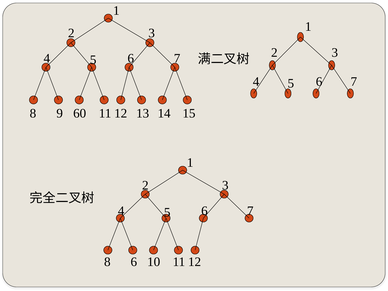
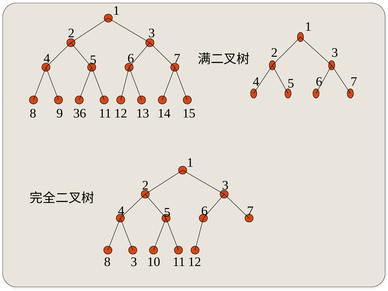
60: 60 -> 36
8 6: 6 -> 3
